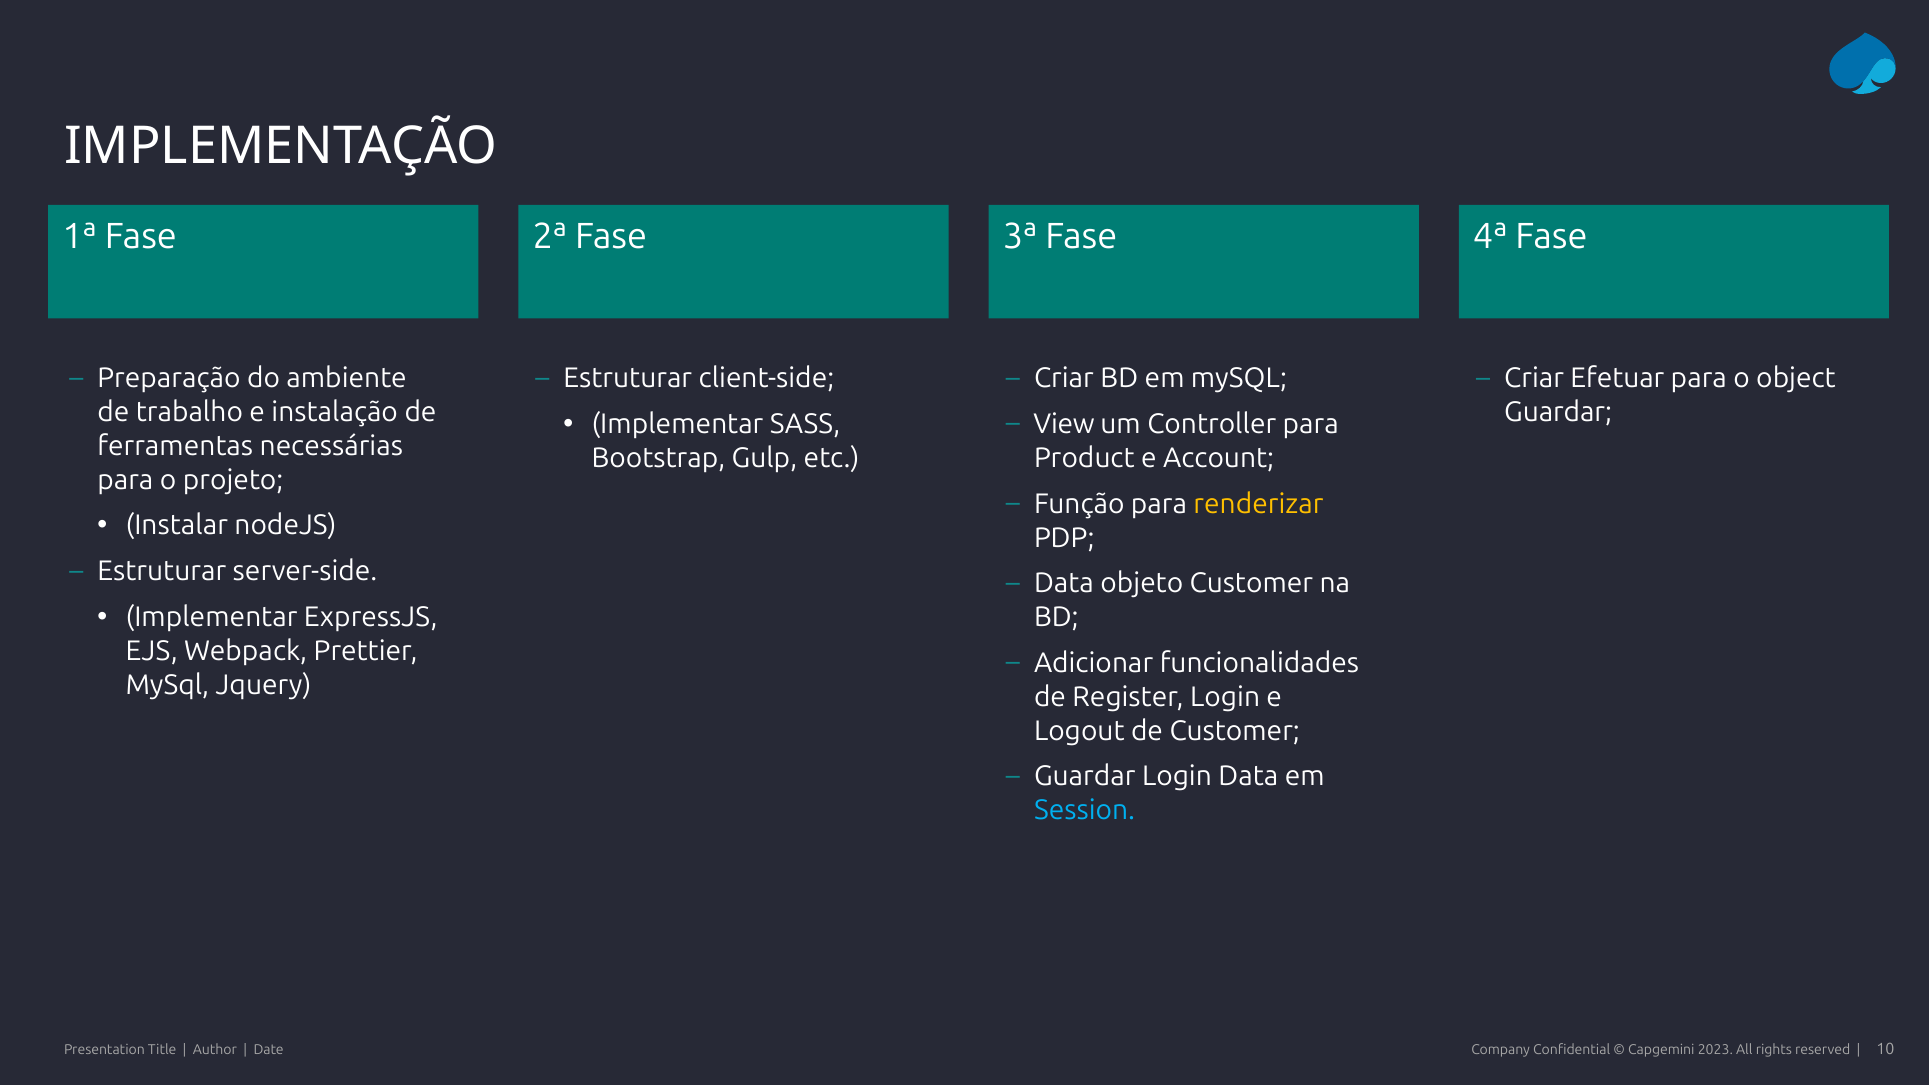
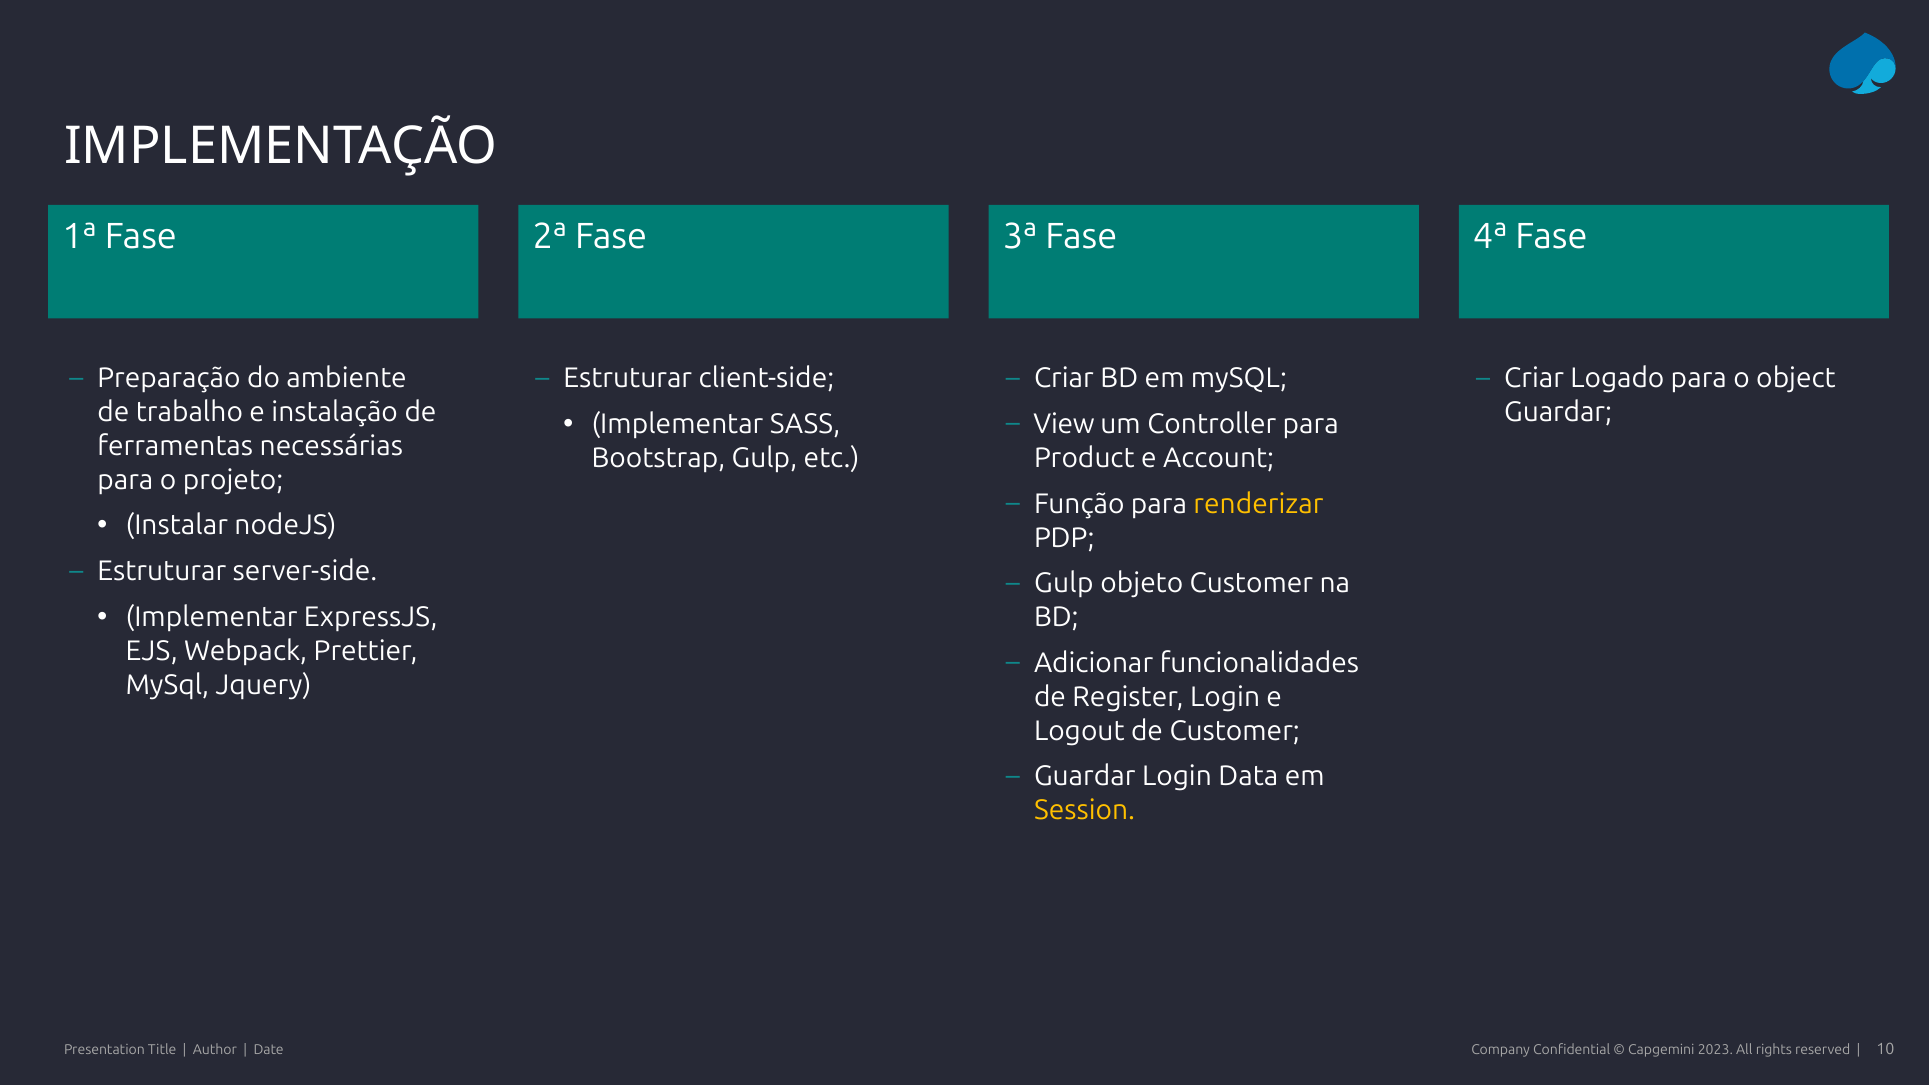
Efetuar: Efetuar -> Logado
Data at (1064, 584): Data -> Gulp
Session colour: light blue -> yellow
